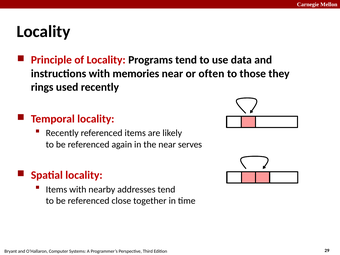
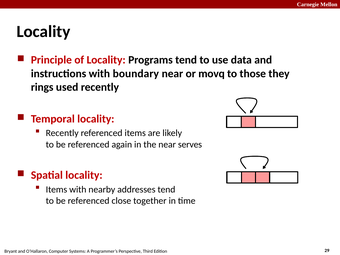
memories: memories -> boundary
often: often -> movq
